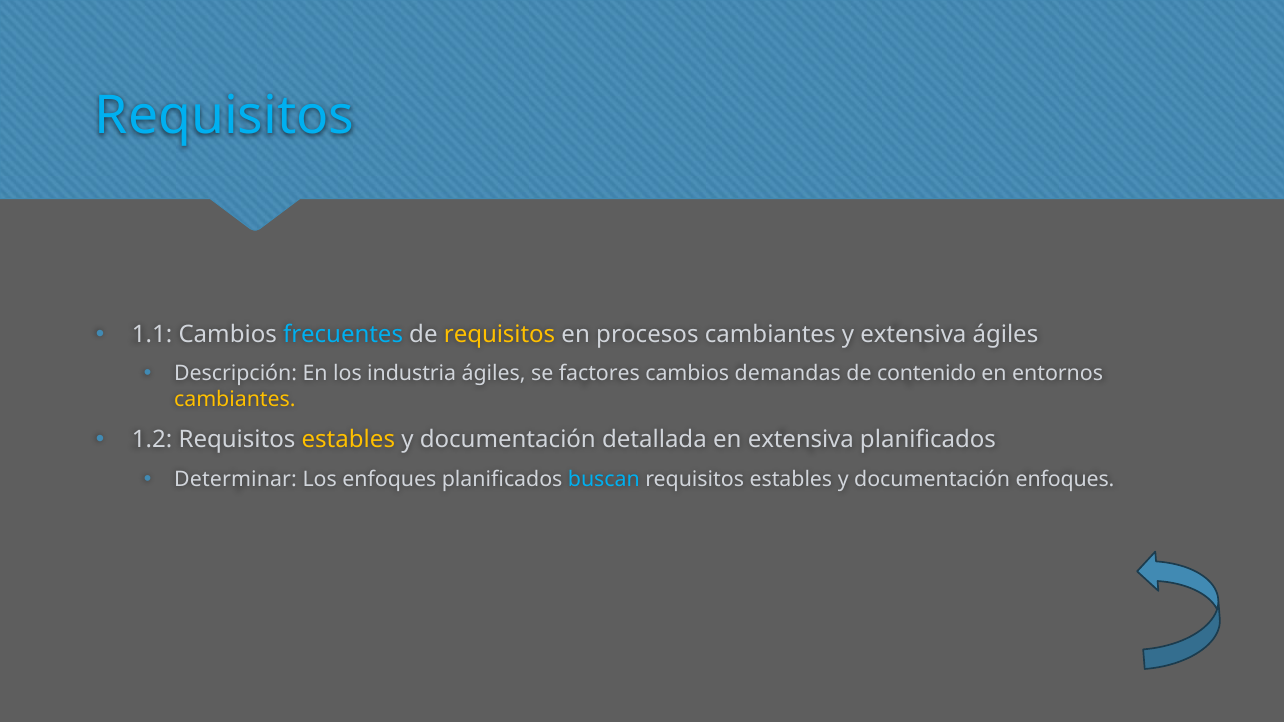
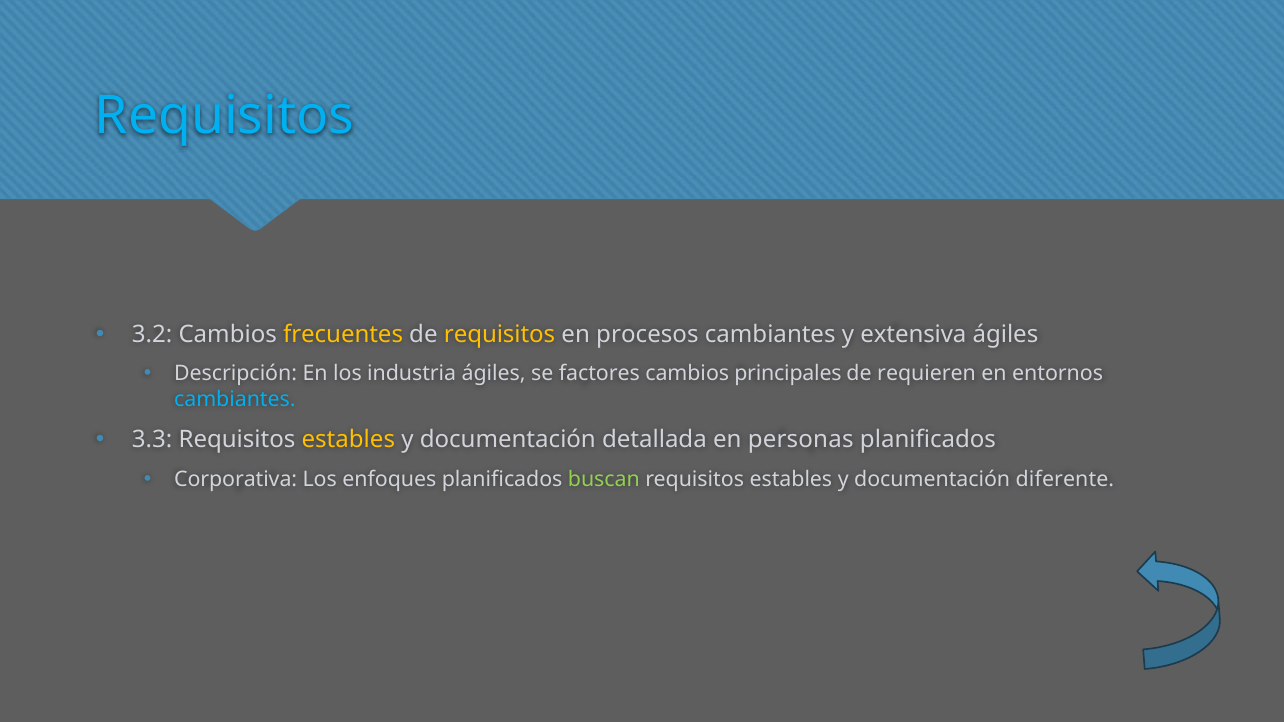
1.1: 1.1 -> 3.2
frecuentes colour: light blue -> yellow
demandas: demandas -> principales
contenido: contenido -> requieren
cambiantes at (235, 400) colour: yellow -> light blue
1.2: 1.2 -> 3.3
en extensiva: extensiva -> personas
Determinar: Determinar -> Corporativa
buscan colour: light blue -> light green
documentación enfoques: enfoques -> diferente
